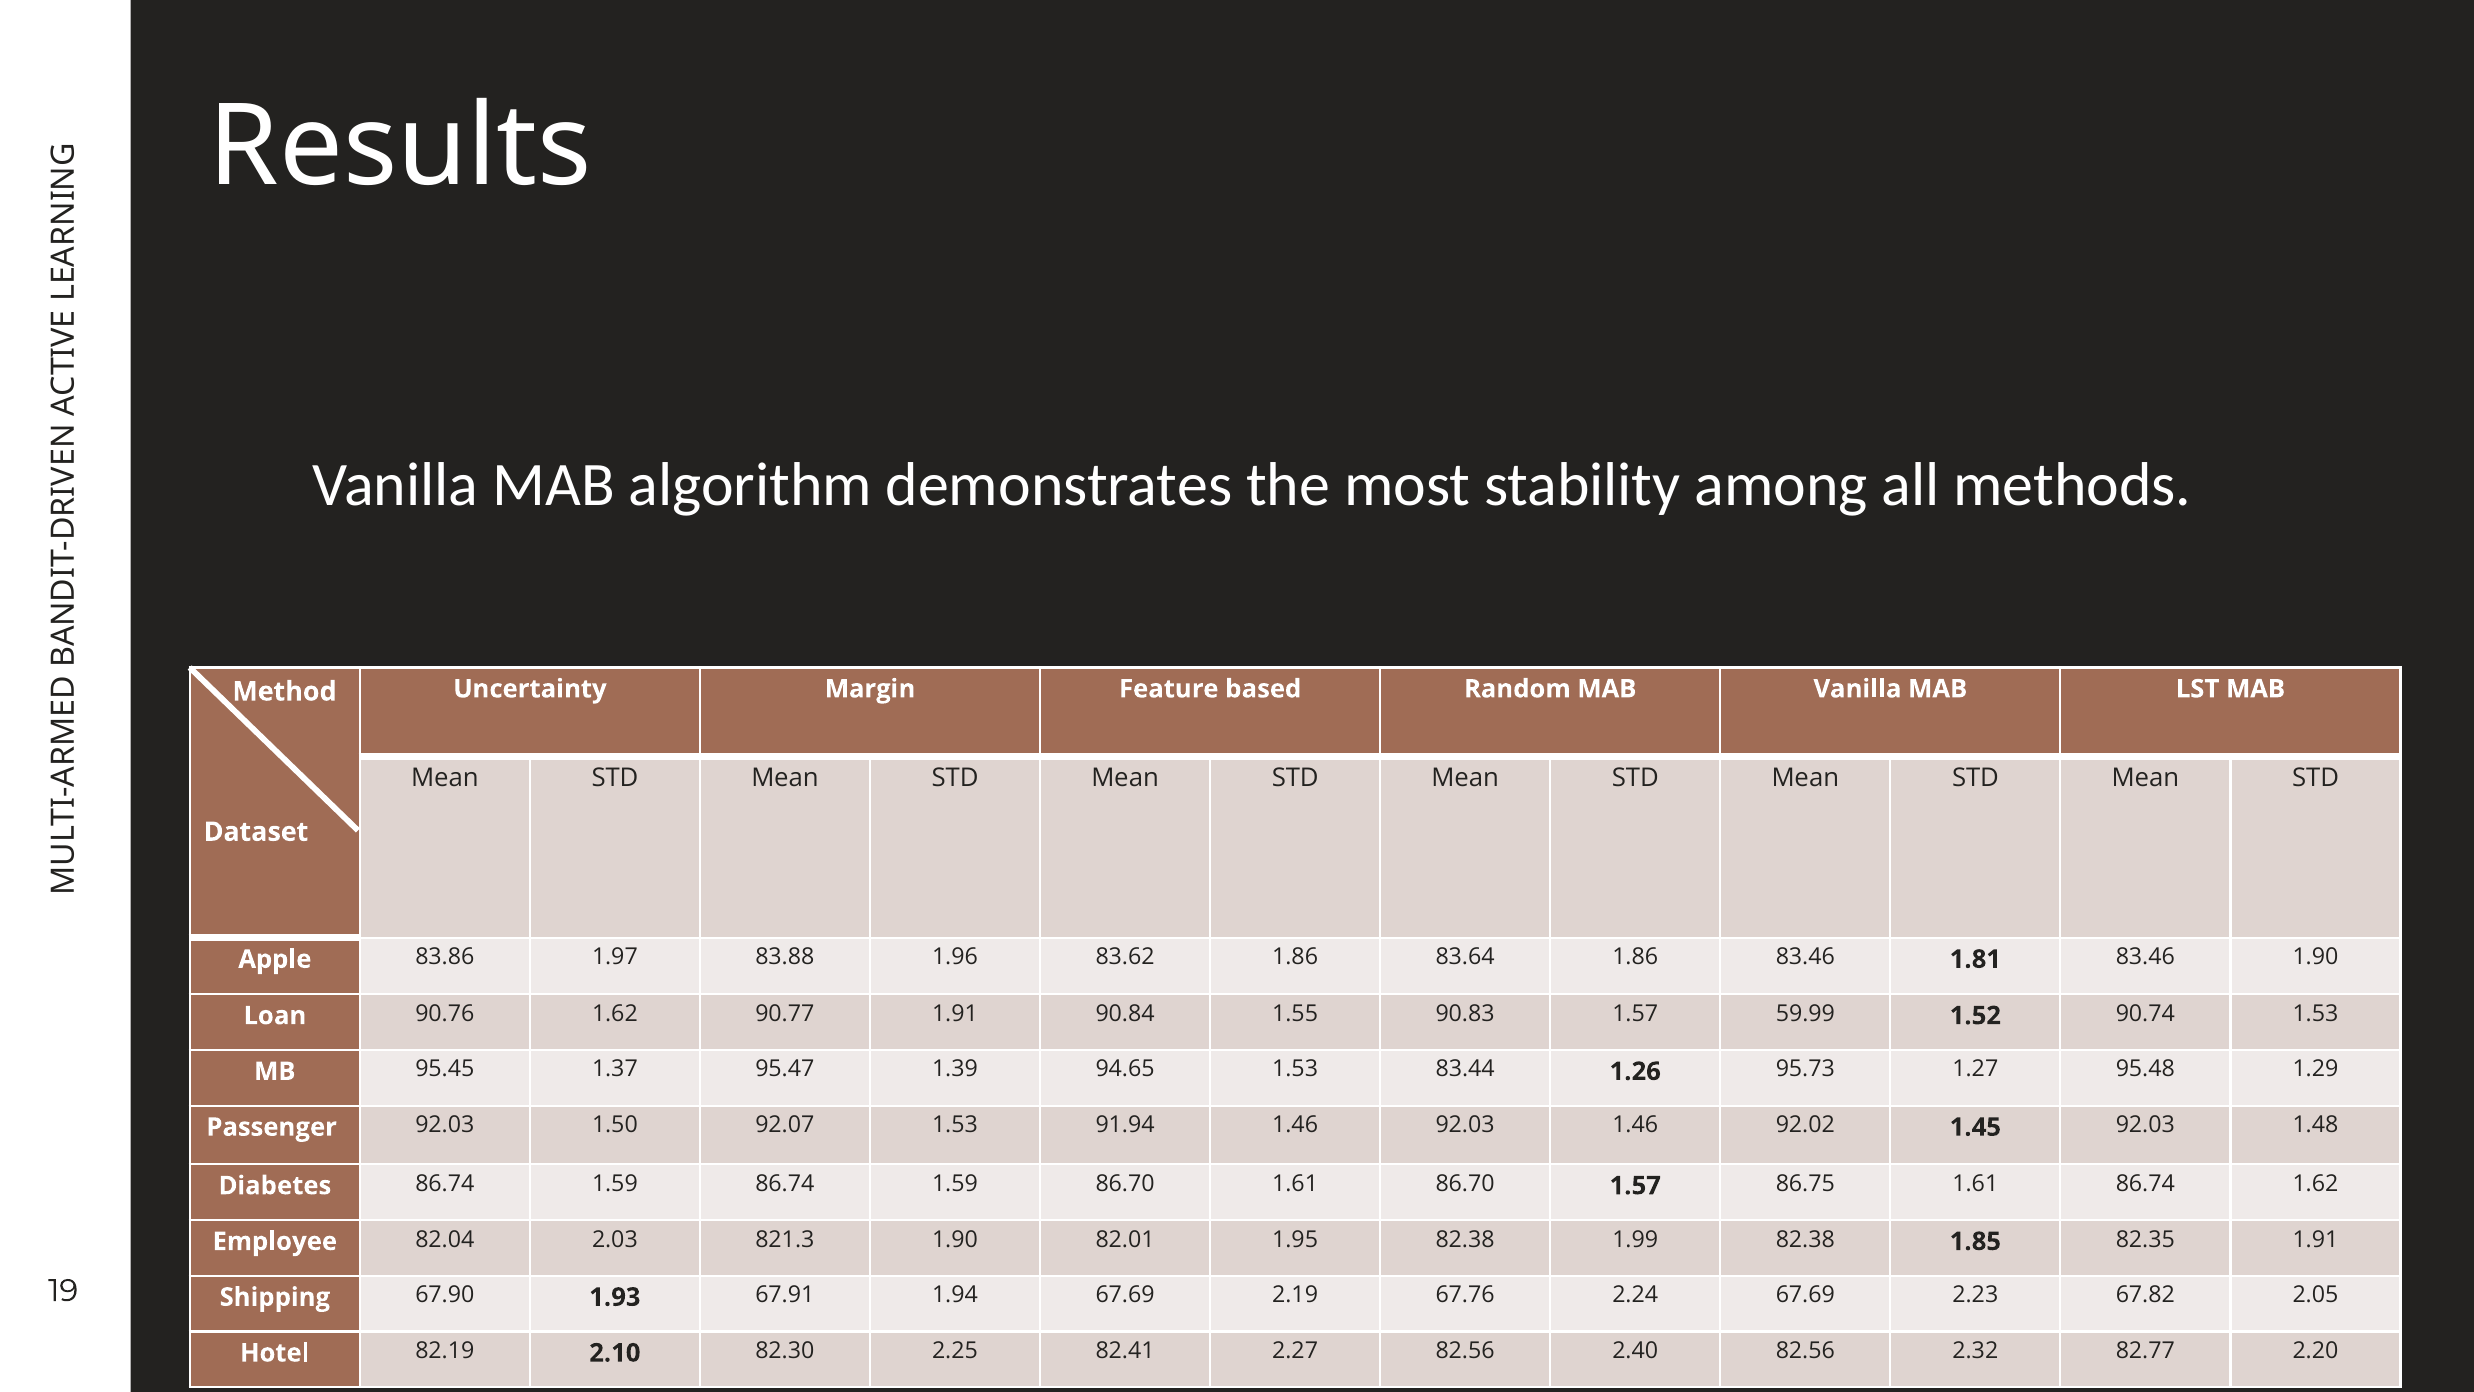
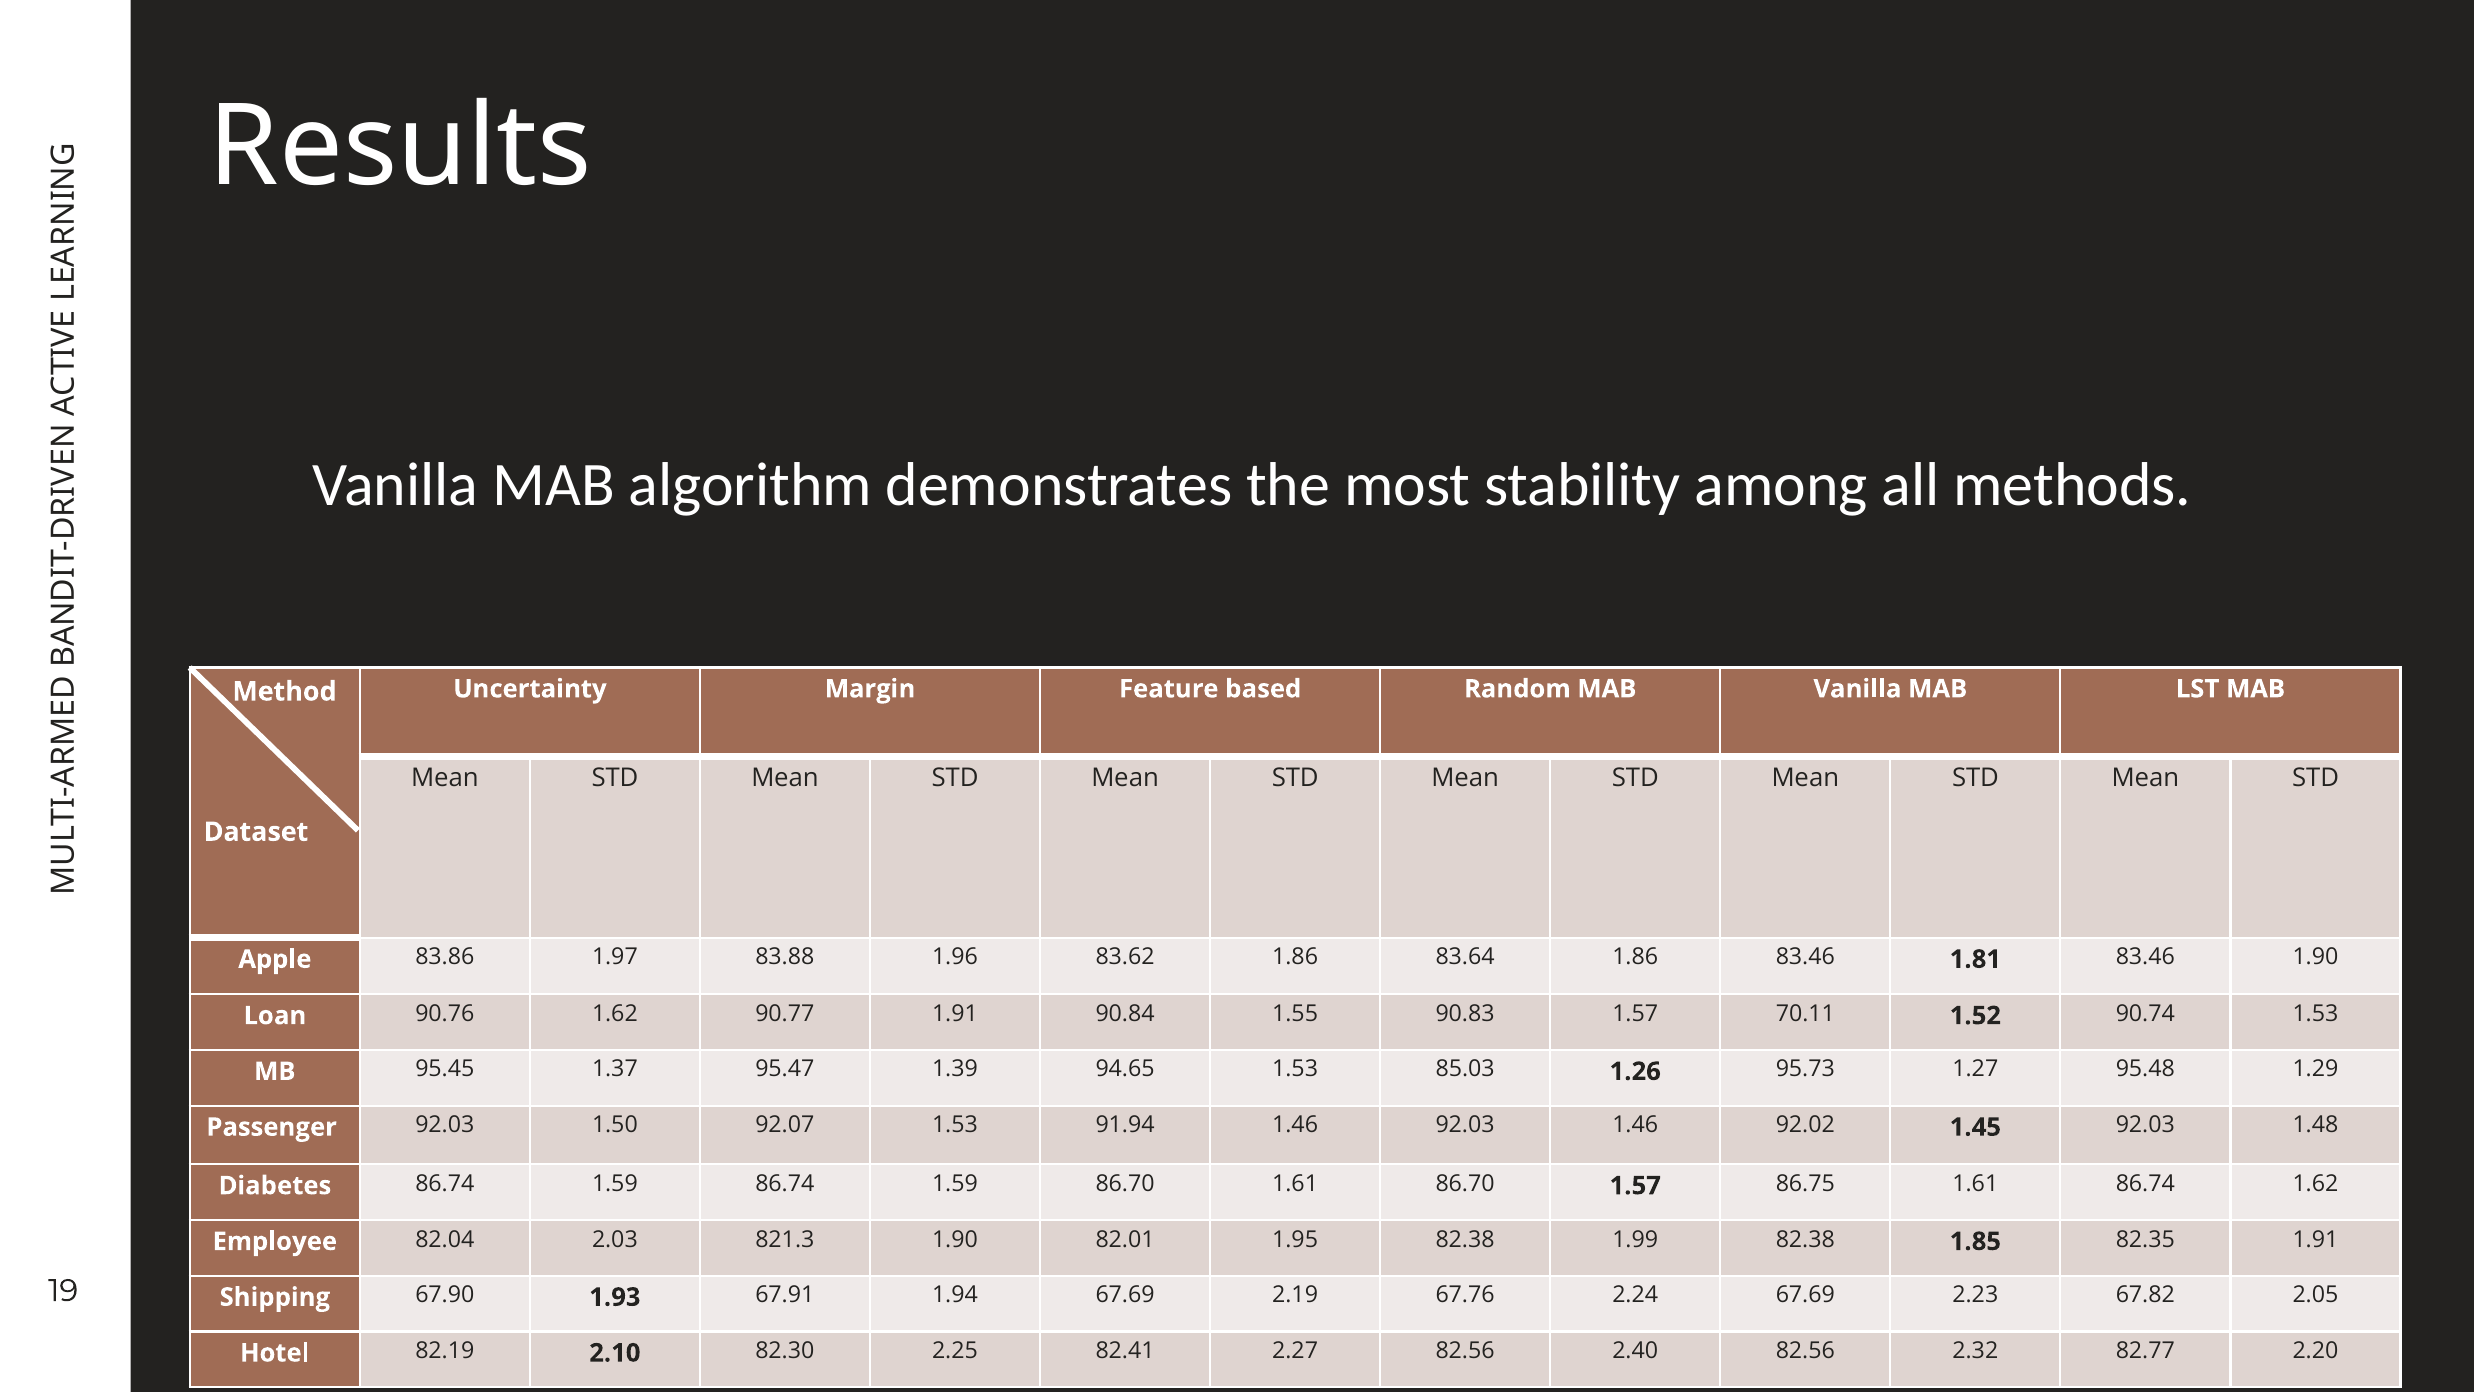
59.99: 59.99 -> 70.11
83.44: 83.44 -> 85.03
